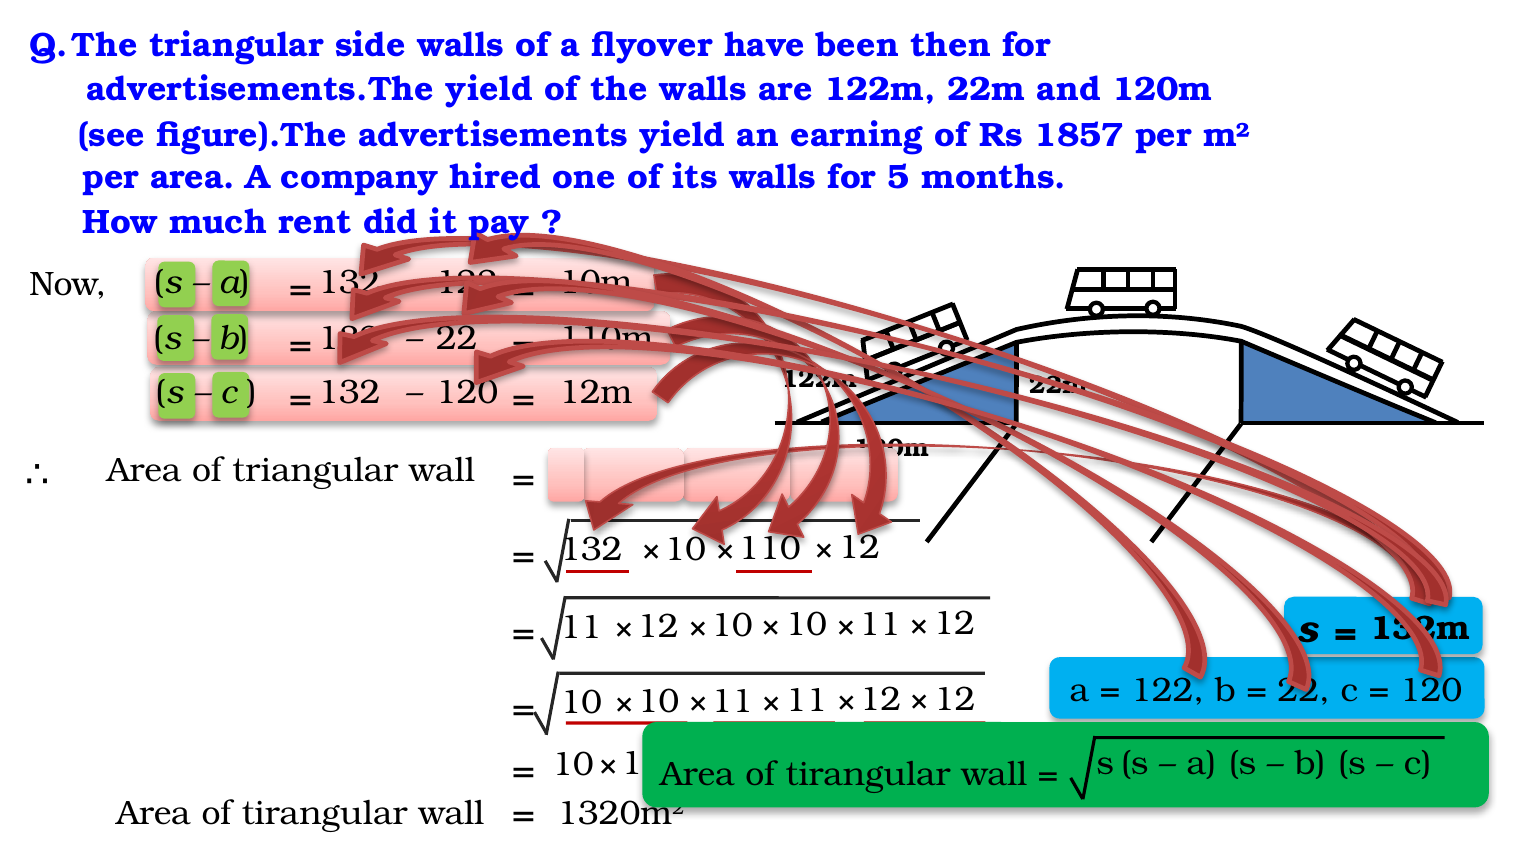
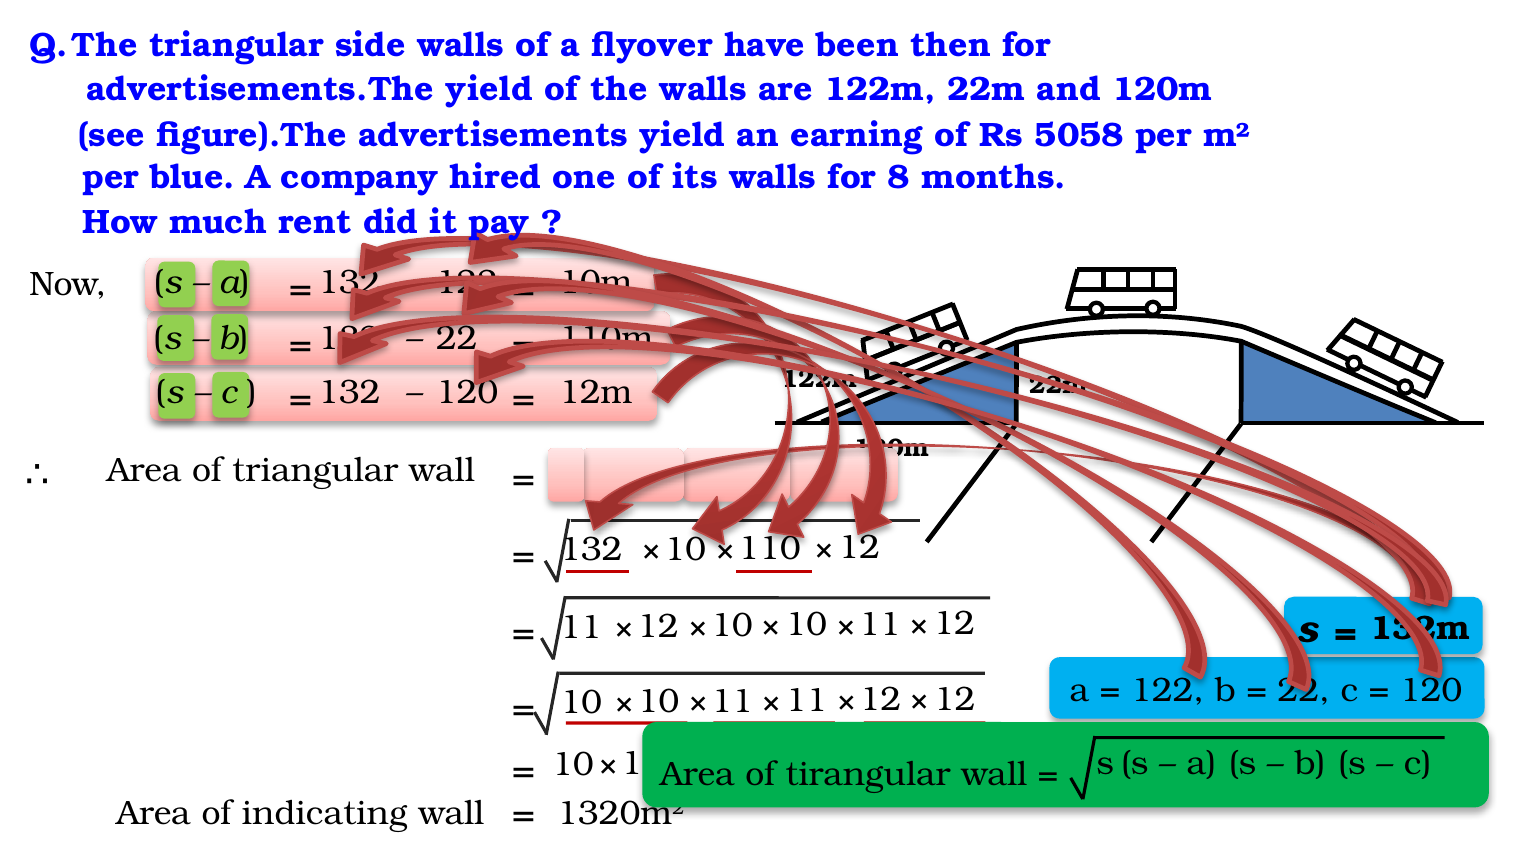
1857: 1857 -> 5058
per area: area -> blue
5: 5 -> 8
tirangular at (325, 814): tirangular -> indicating
